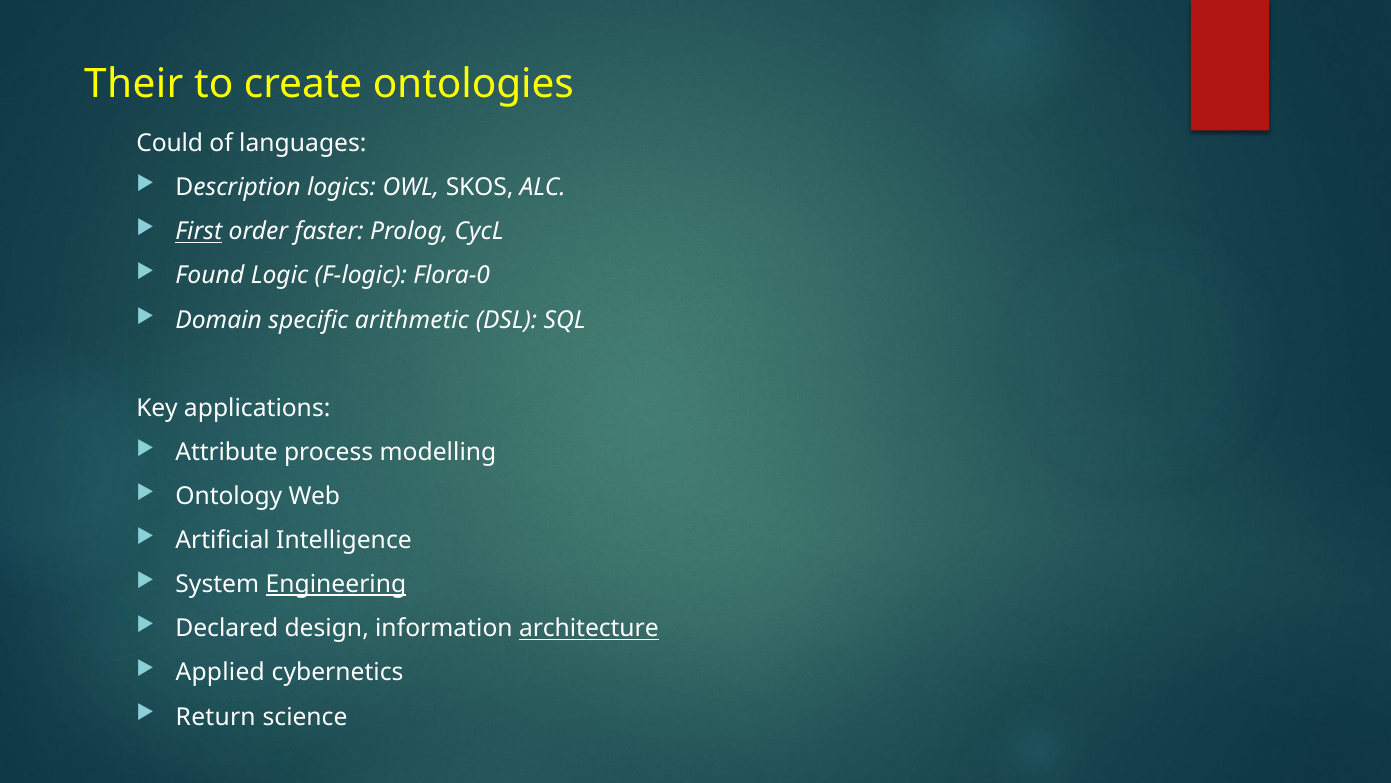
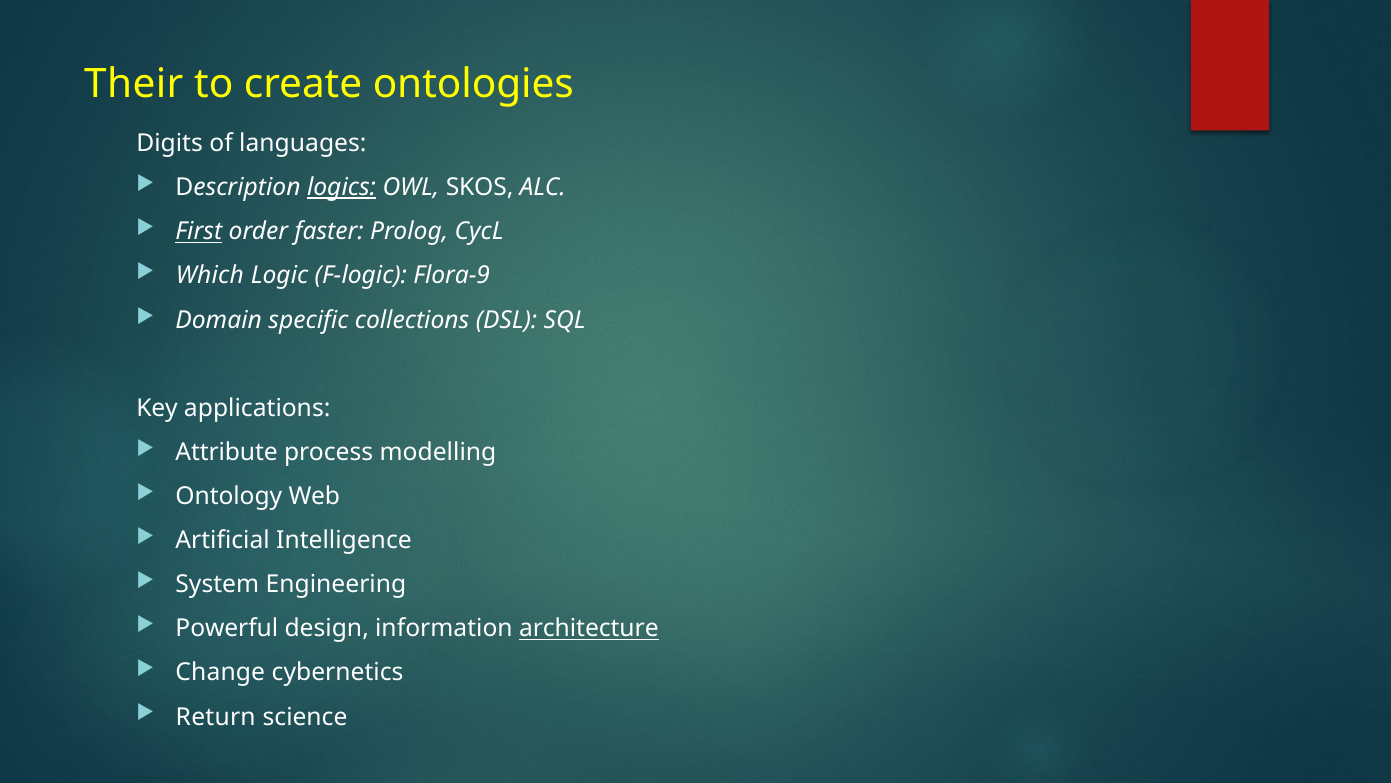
Could: Could -> Digits
logics underline: none -> present
Found: Found -> Which
Flora-0: Flora-0 -> Flora-9
arithmetic: arithmetic -> collections
Engineering underline: present -> none
Declared: Declared -> Powerful
Applied: Applied -> Change
